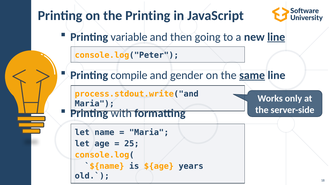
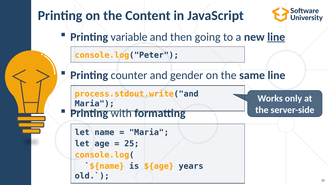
the Printing: Printing -> Content
compile: compile -> counter
same underline: present -> none
